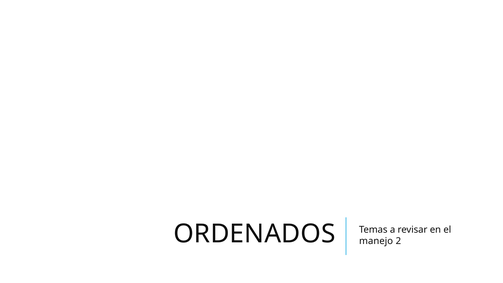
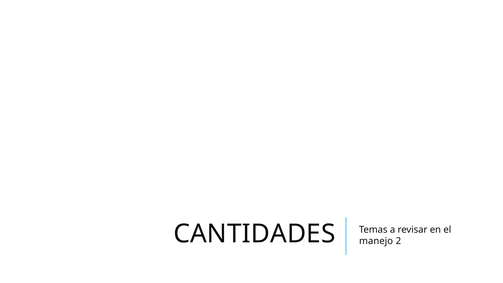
ORDENADOS: ORDENADOS -> CANTIDADES
